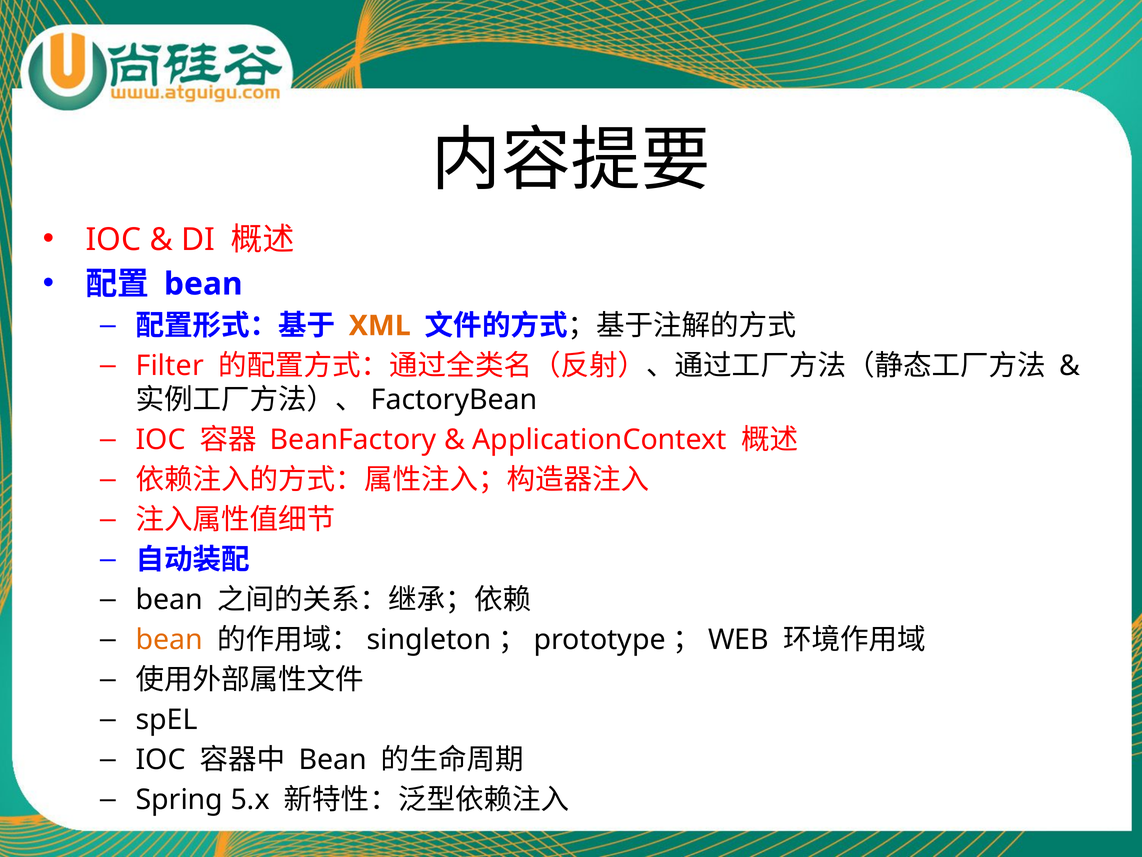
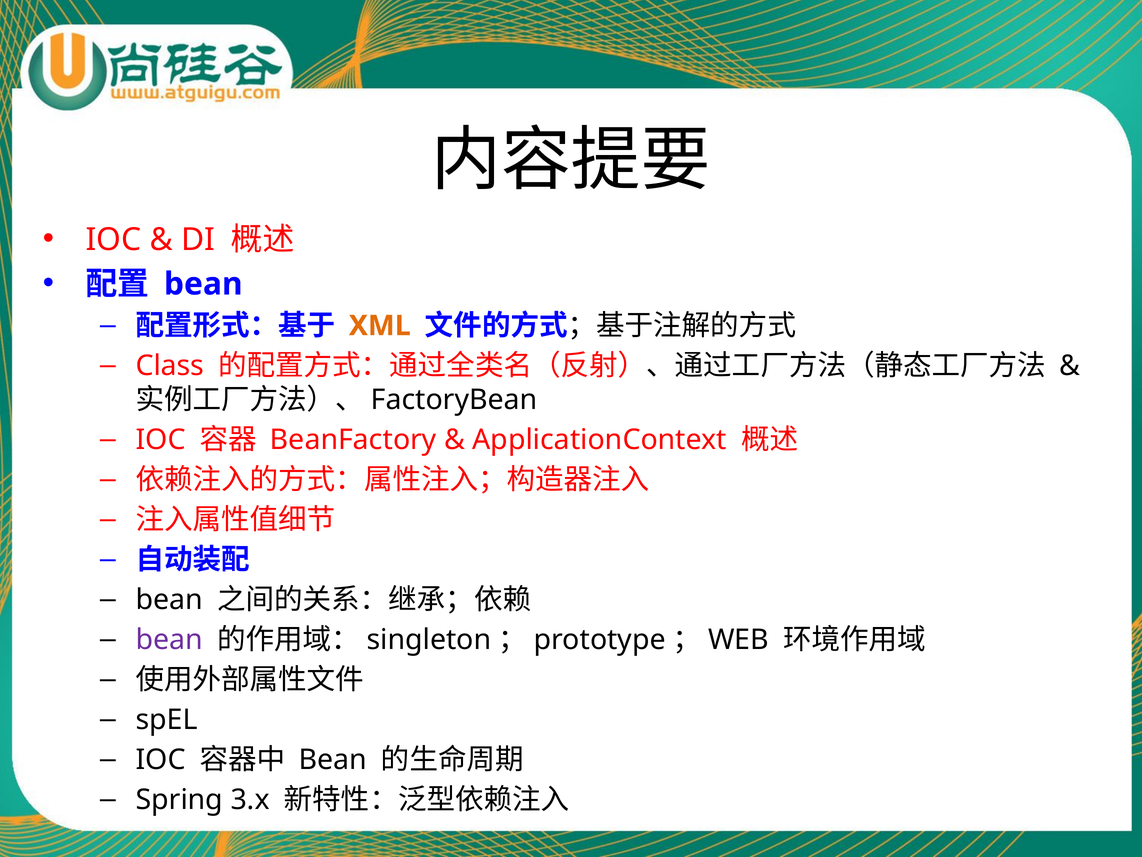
Filter: Filter -> Class
bean at (169, 640) colour: orange -> purple
5.x: 5.x -> 3.x
